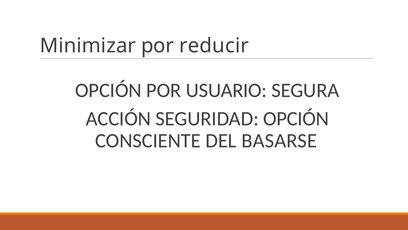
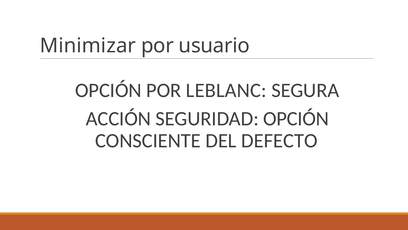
reducir: reducir -> usuario
USUARIO: USUARIO -> LEBLANC
BASARSE: BASARSE -> DEFECTO
